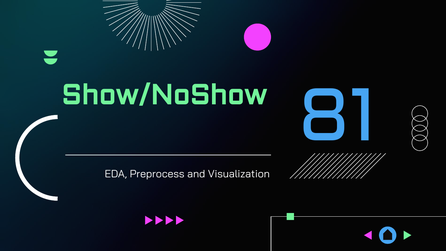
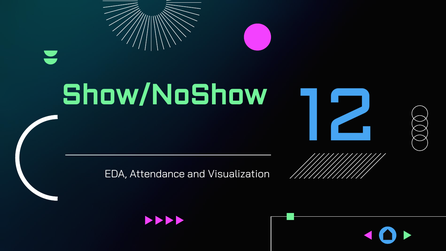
81: 81 -> 12
Preprocess: Preprocess -> Attendance
